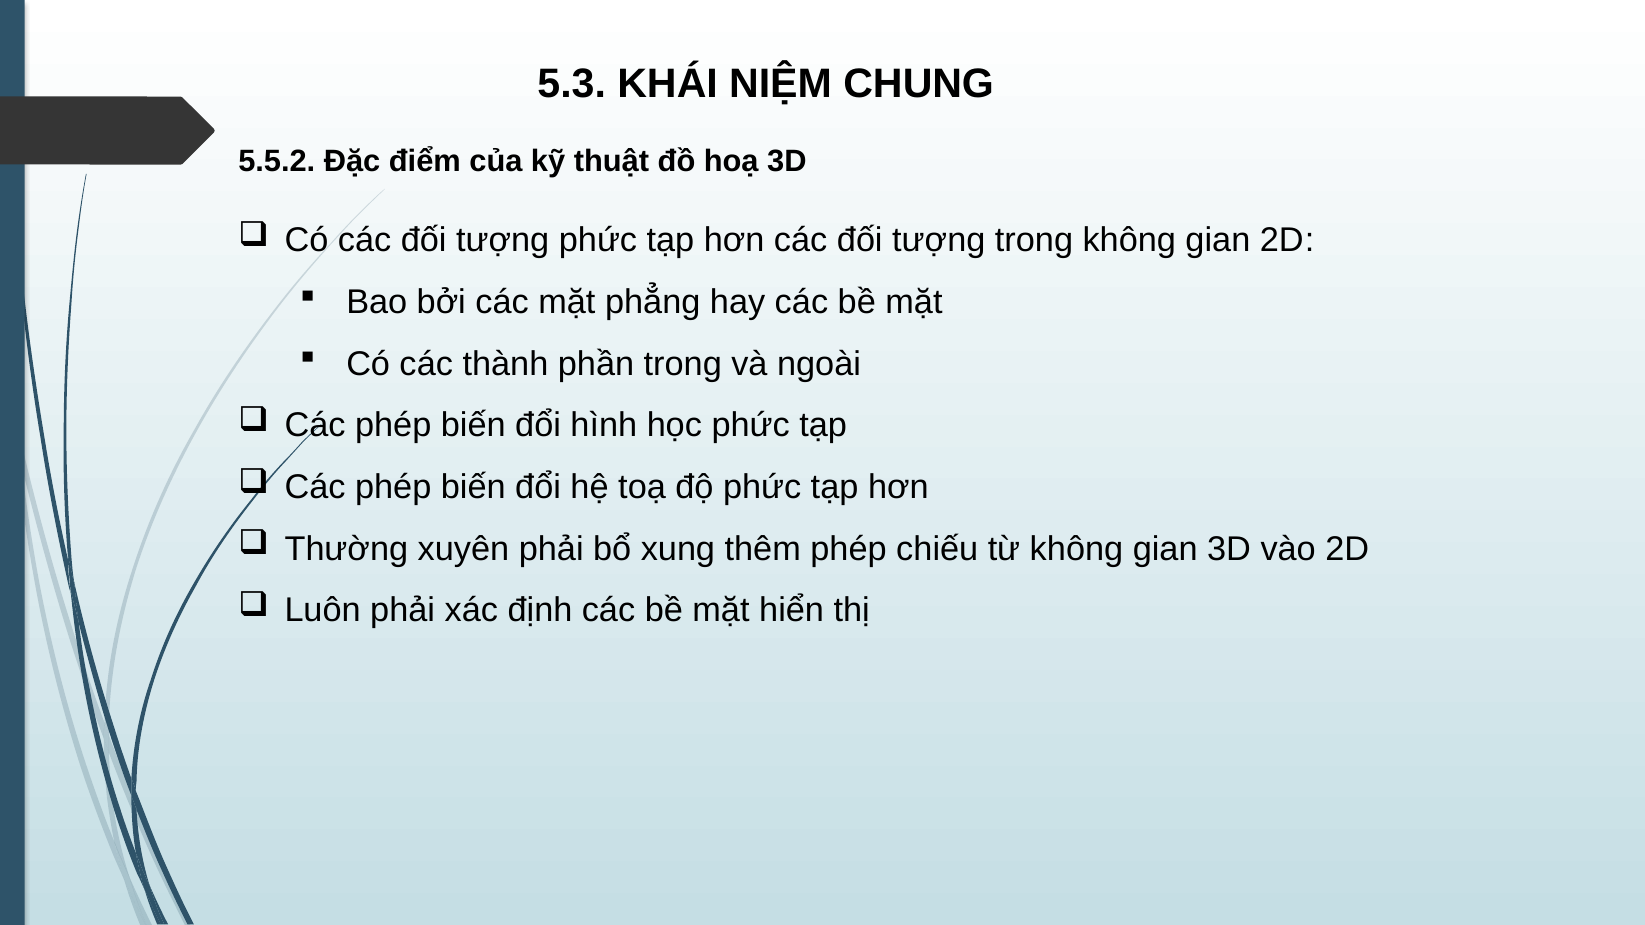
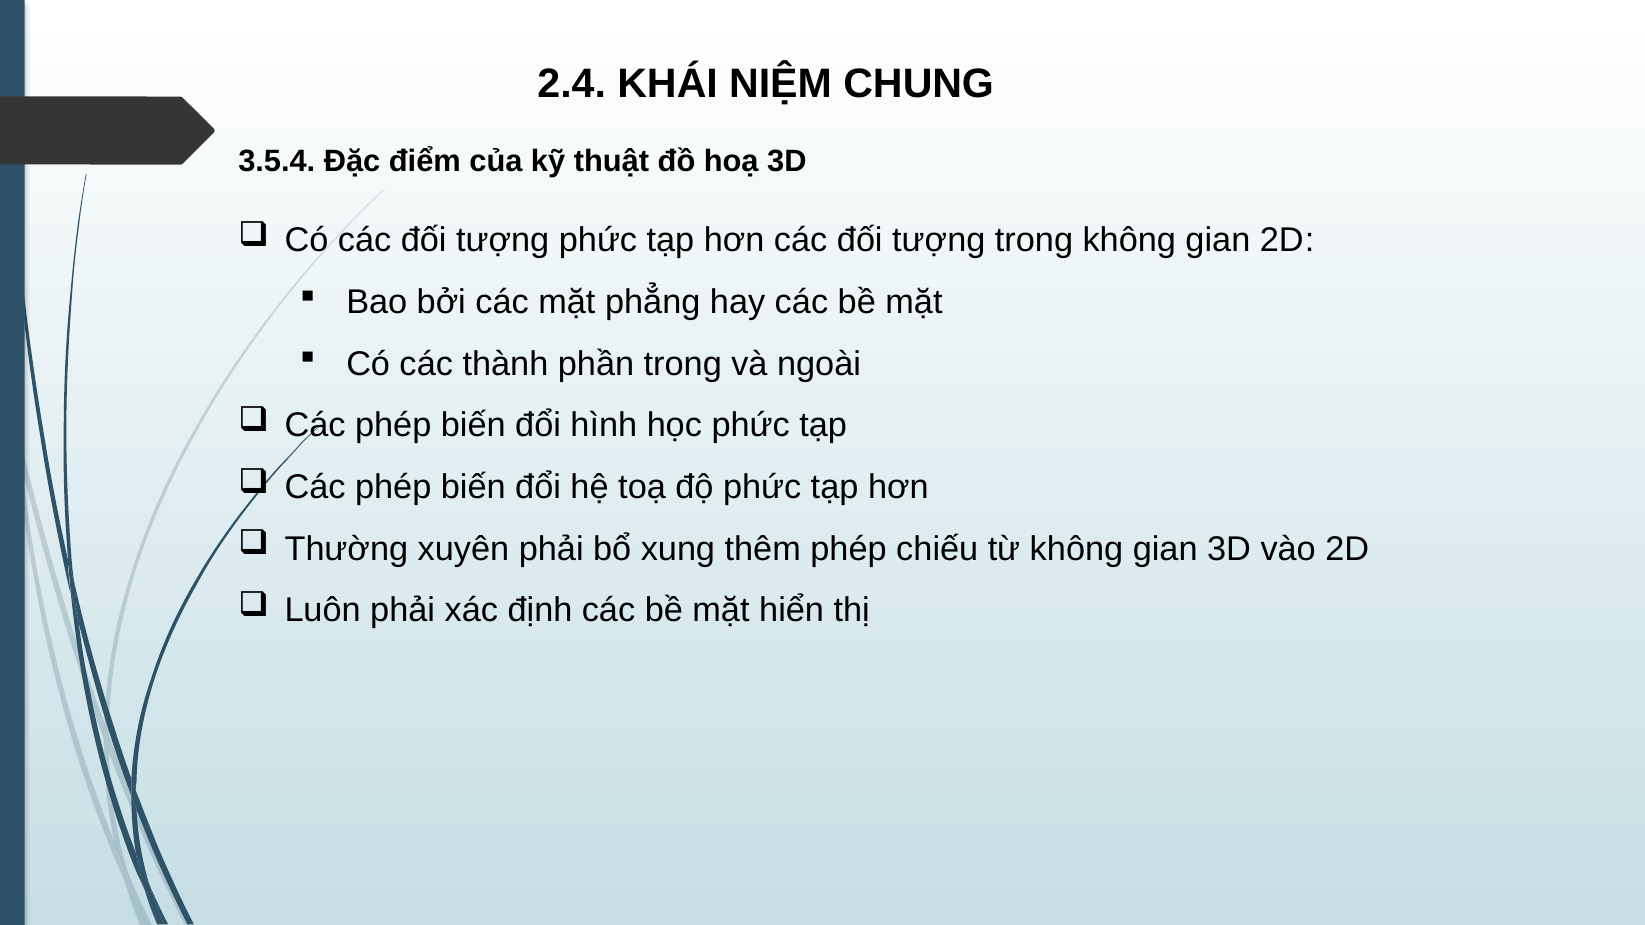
5.3: 5.3 -> 2.4
5.5.2: 5.5.2 -> 3.5.4
